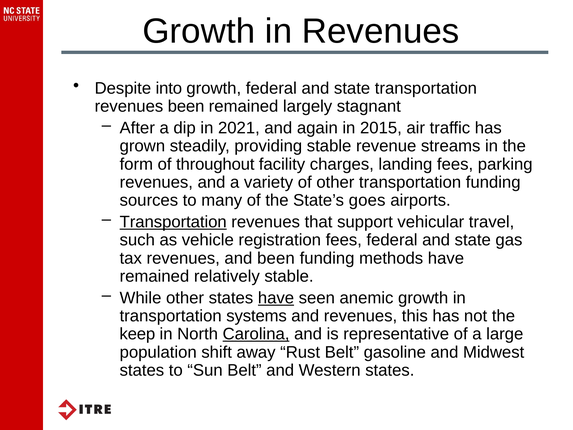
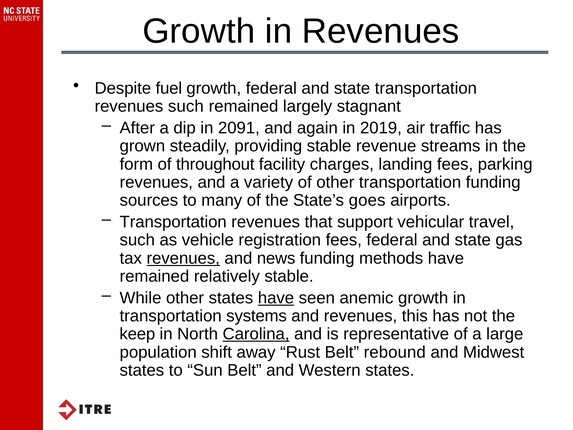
into: into -> fuel
revenues been: been -> such
2021: 2021 -> 2091
2015: 2015 -> 2019
Transportation at (173, 222) underline: present -> none
revenues at (183, 258) underline: none -> present
and been: been -> news
gasoline: gasoline -> rebound
